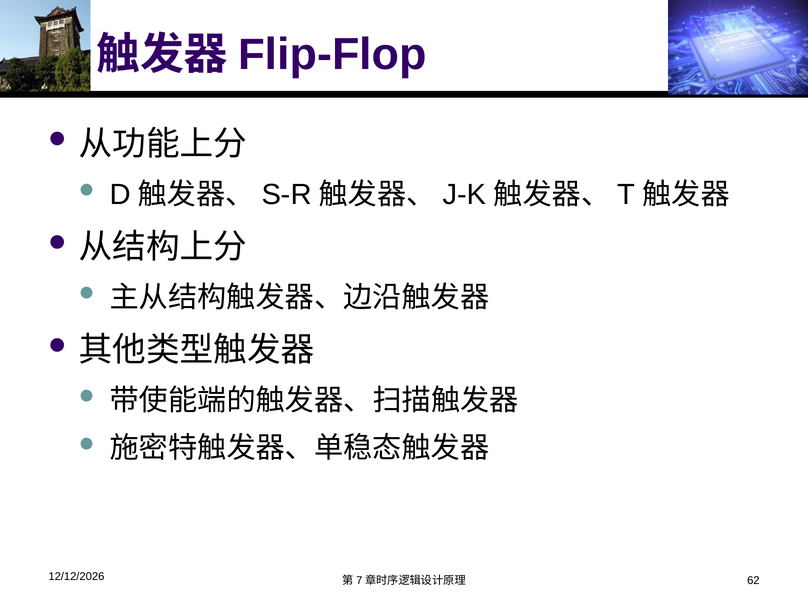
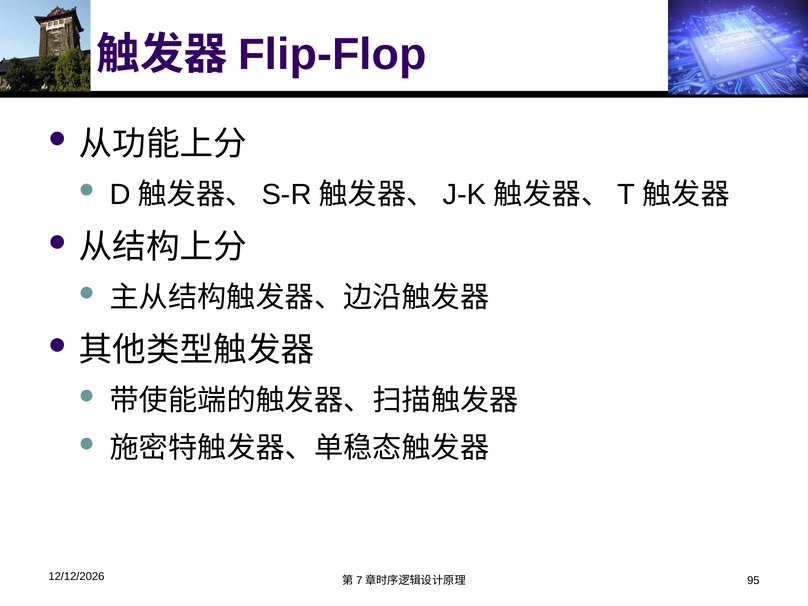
62: 62 -> 95
